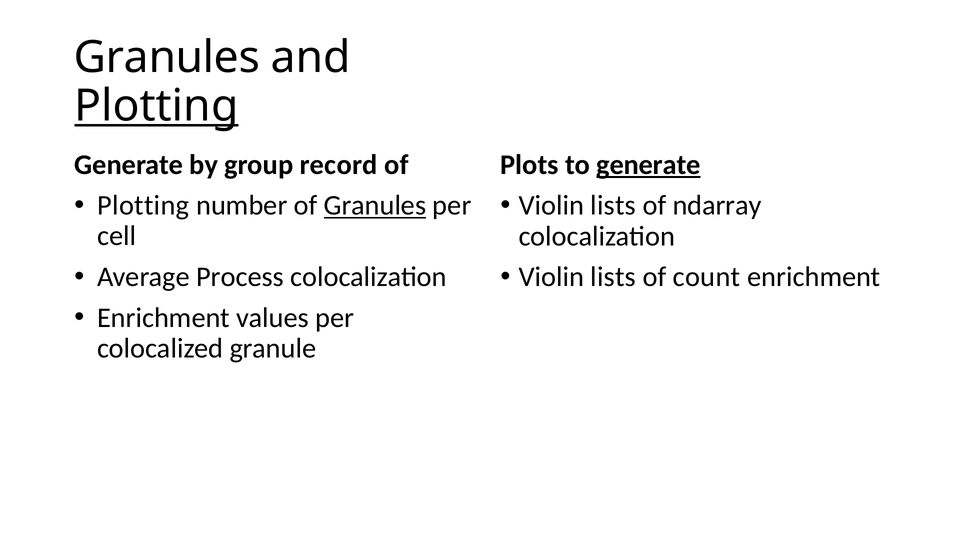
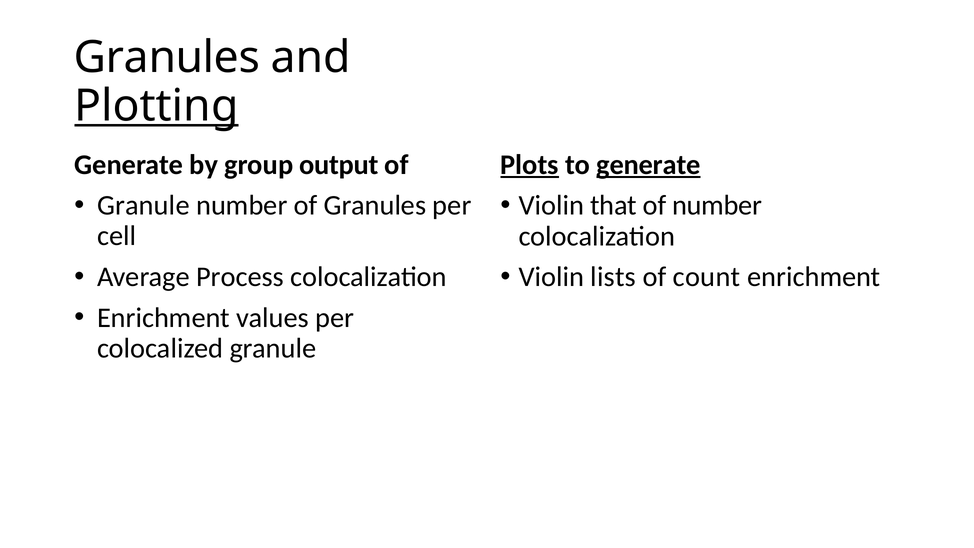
record: record -> output
Plots underline: none -> present
Plotting at (143, 205): Plotting -> Granule
Granules at (375, 205) underline: present -> none
lists at (613, 206): lists -> that
of ndarray: ndarray -> number
